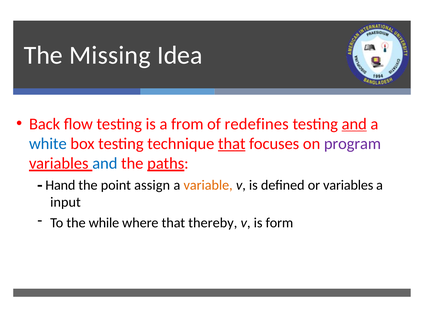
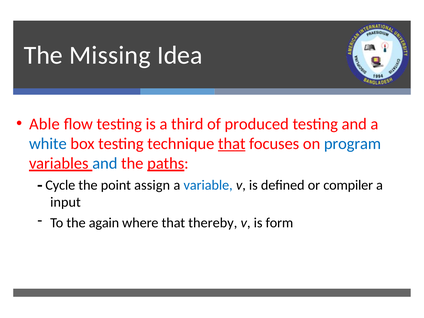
Back: Back -> Able
from: from -> third
redefines: redefines -> produced
and at (354, 124) underline: present -> none
program colour: purple -> blue
Hand: Hand -> Cycle
variable colour: orange -> blue
or variables: variables -> compiler
while: while -> again
